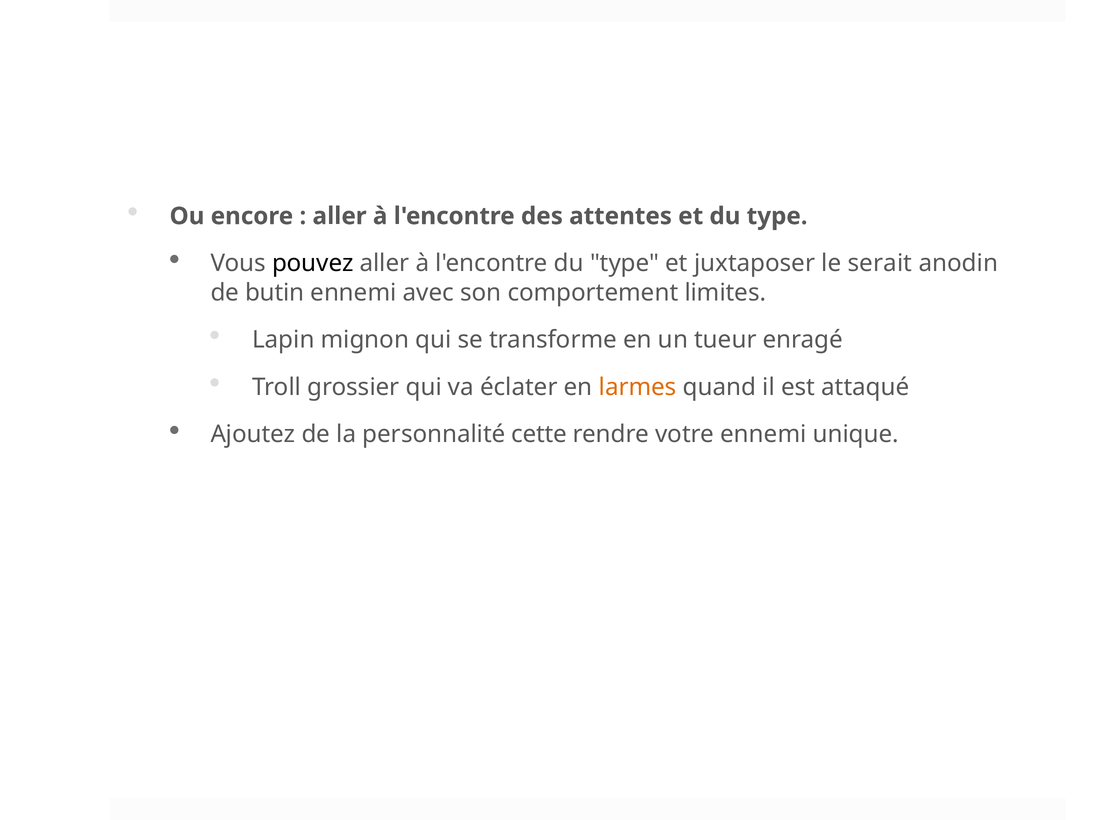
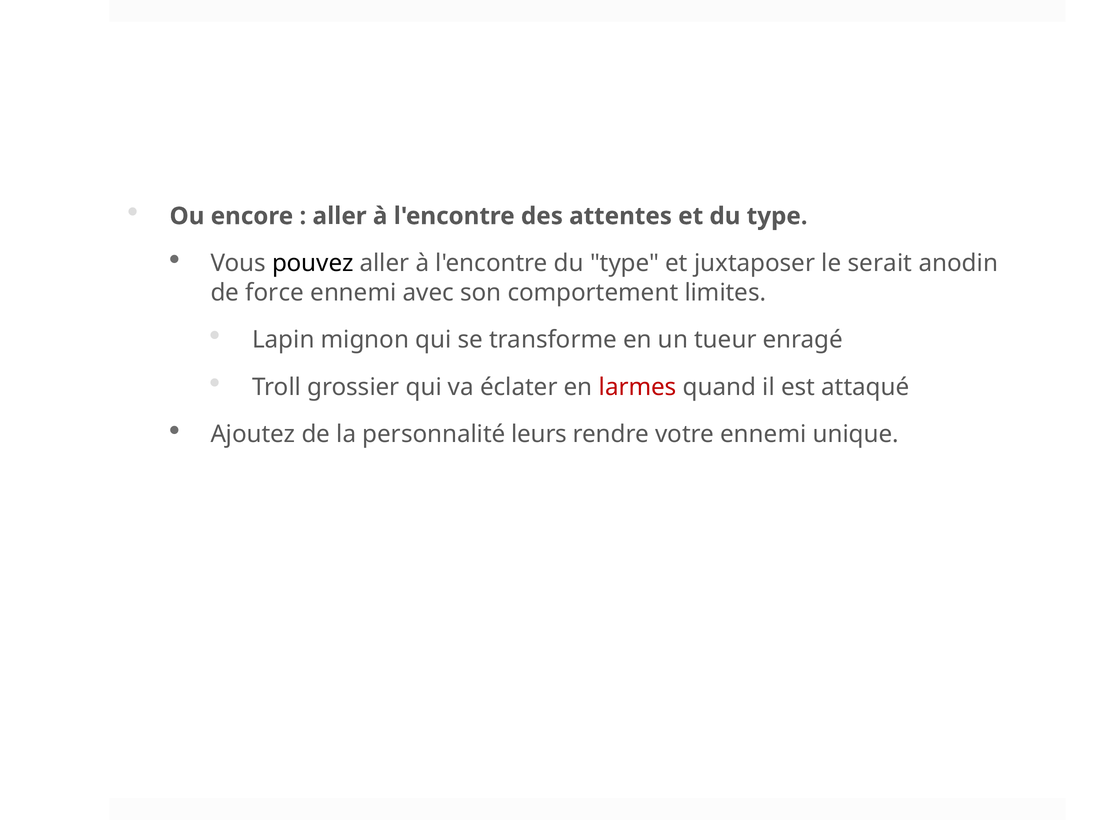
butin: butin -> force
larmes colour: orange -> red
cette: cette -> leurs
